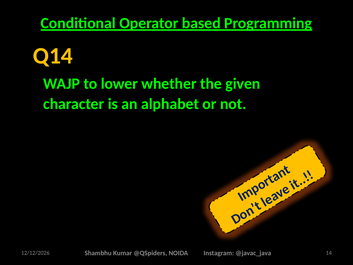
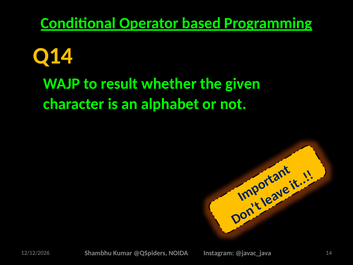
lower: lower -> result
